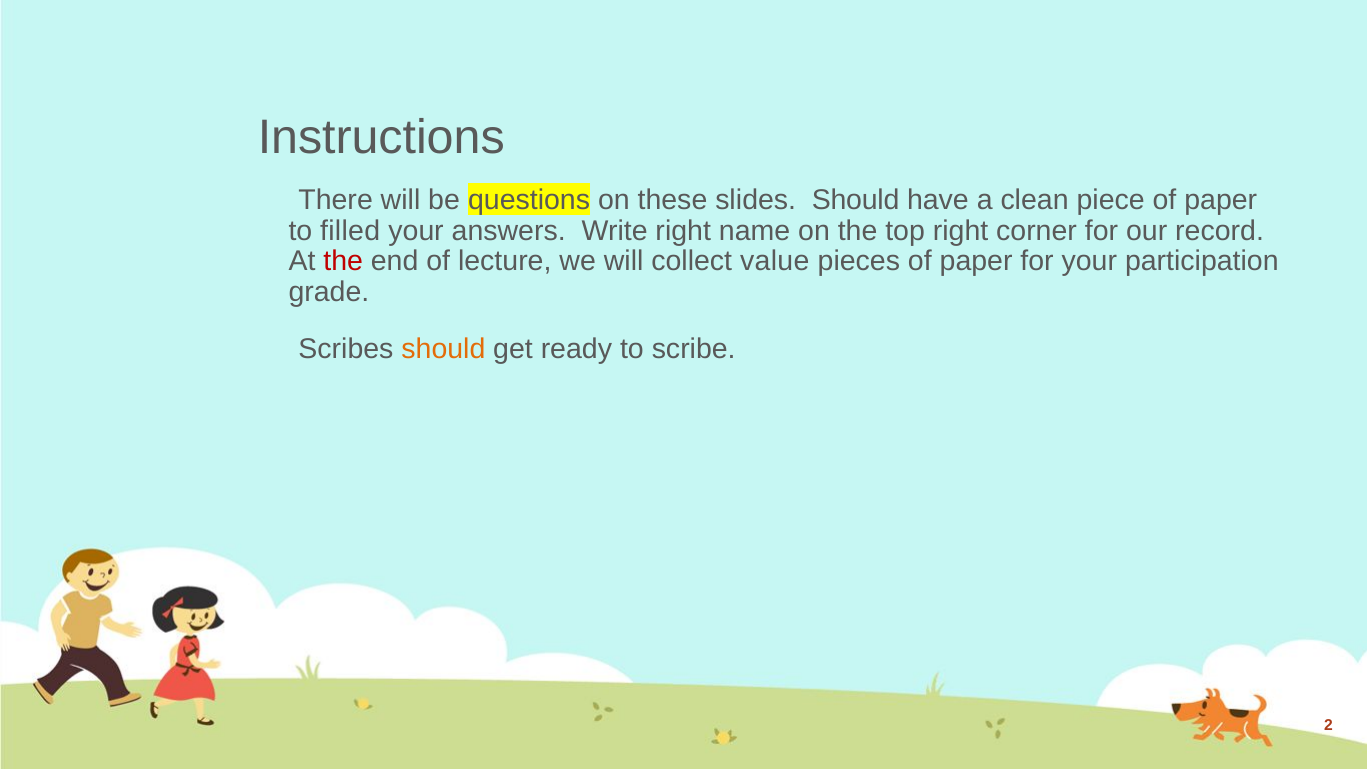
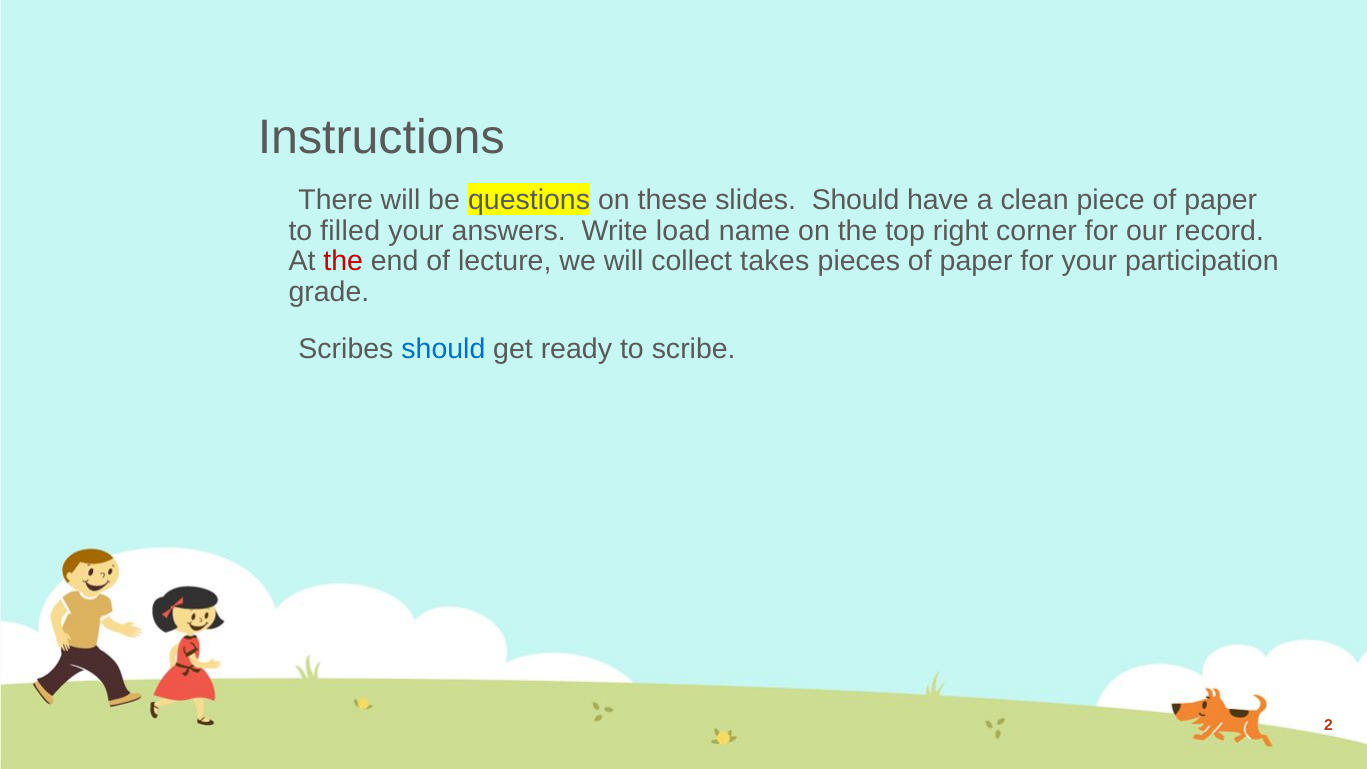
Write right: right -> load
value: value -> takes
should at (443, 349) colour: orange -> blue
